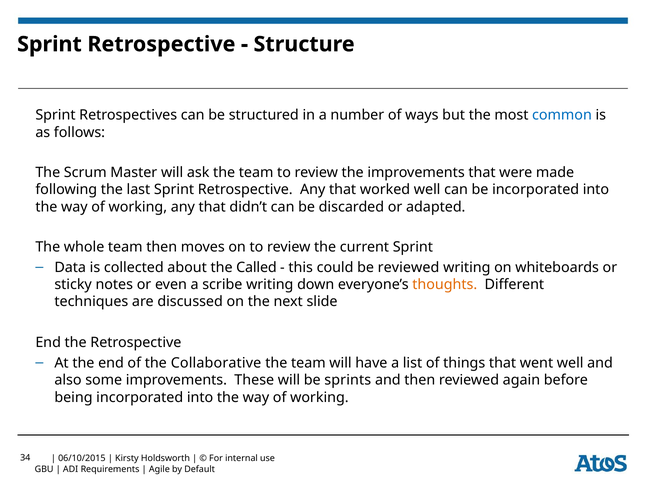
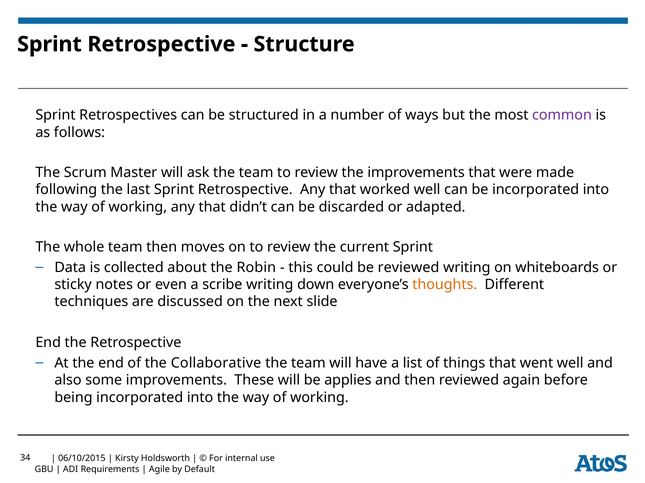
common colour: blue -> purple
Called: Called -> Robin
sprints: sprints -> applies
